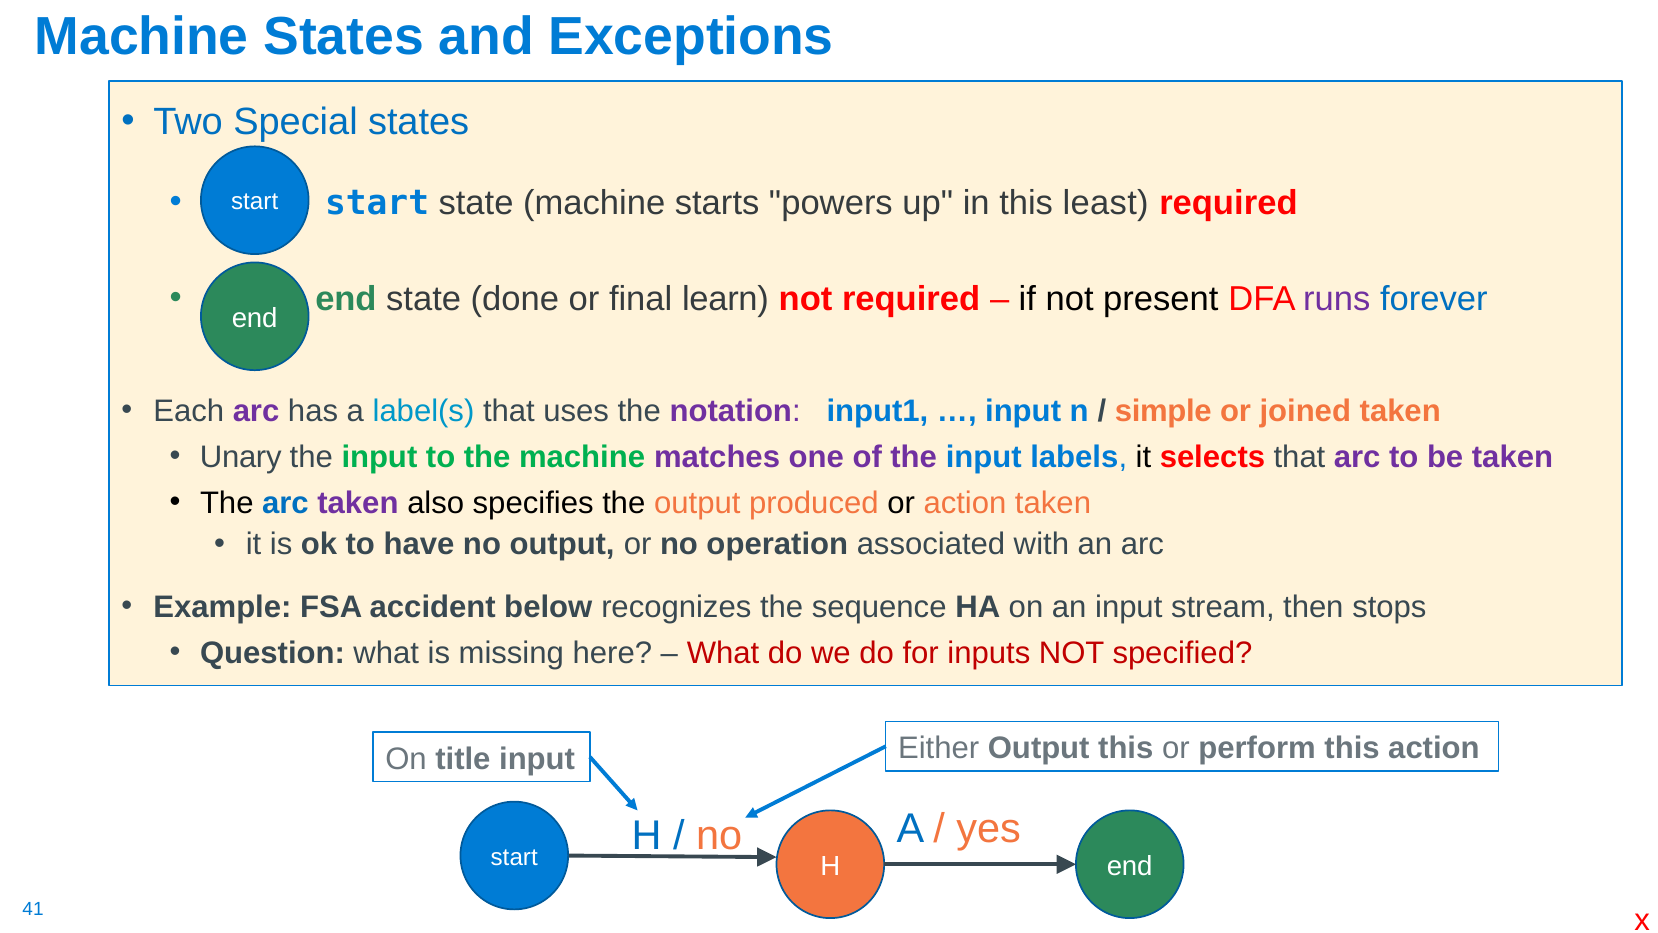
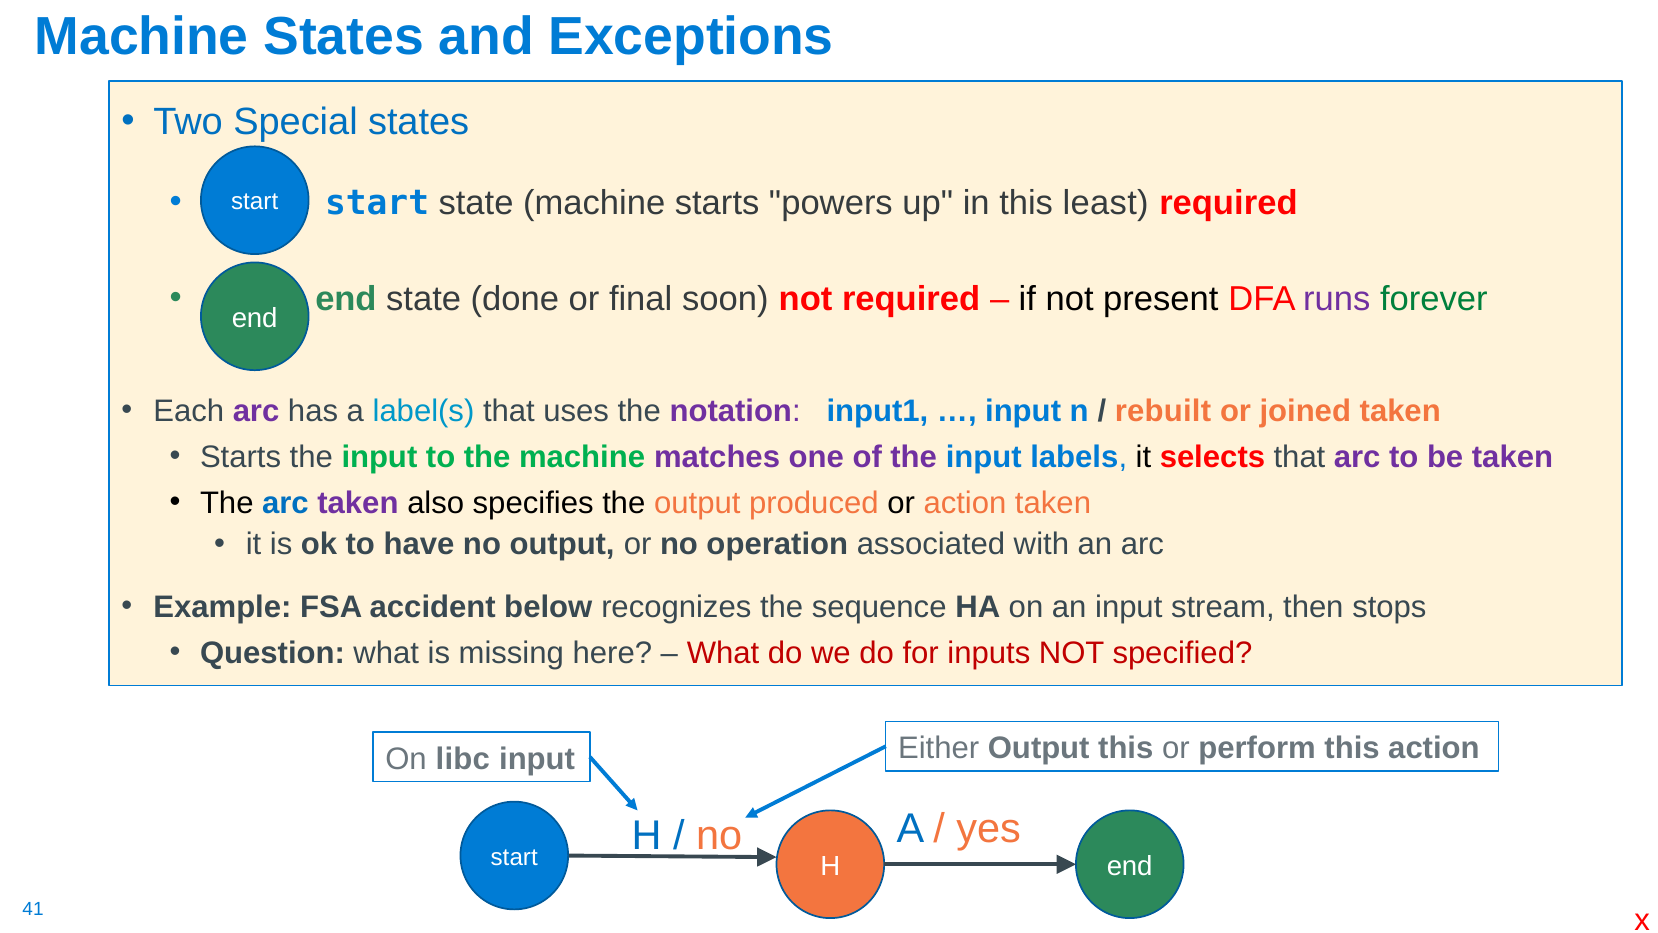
learn: learn -> soon
forever colour: blue -> green
simple: simple -> rebuilt
Unary at (241, 457): Unary -> Starts
title: title -> libc
